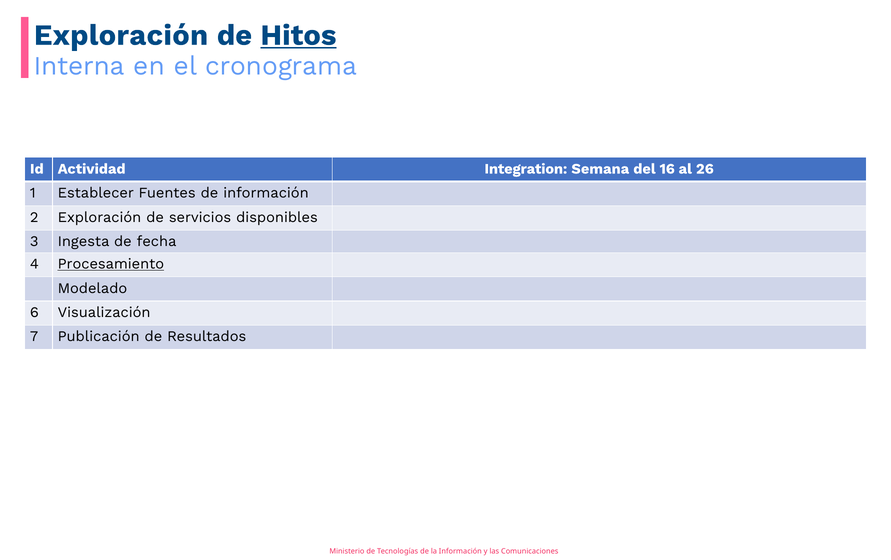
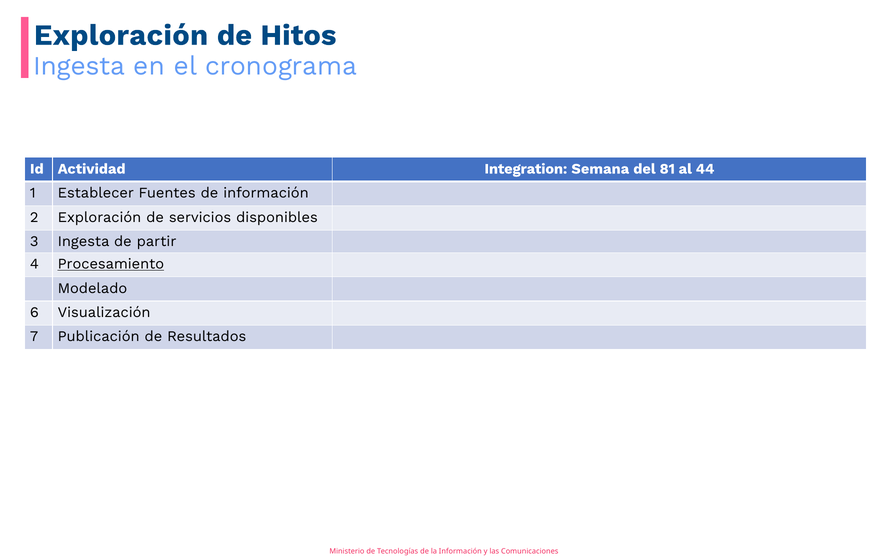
Hitos underline: present -> none
Interna at (79, 66): Interna -> Ingesta
16: 16 -> 81
26: 26 -> 44
fecha: fecha -> partir
